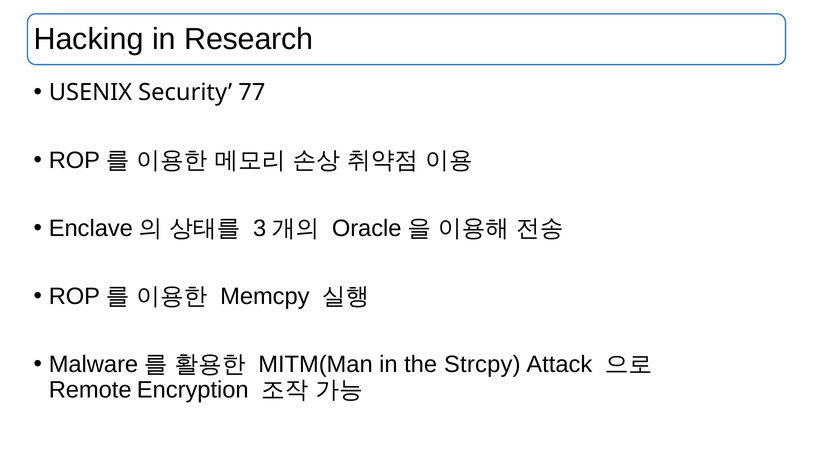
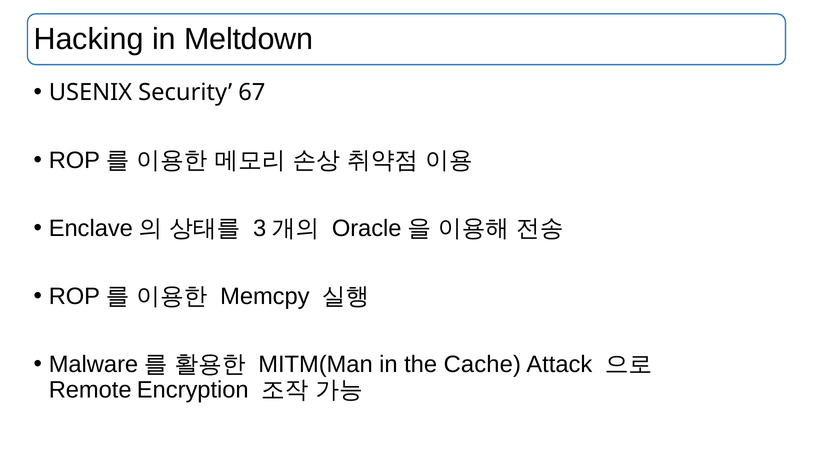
Research: Research -> Meltdown
77: 77 -> 67
Strcpy: Strcpy -> Cache
